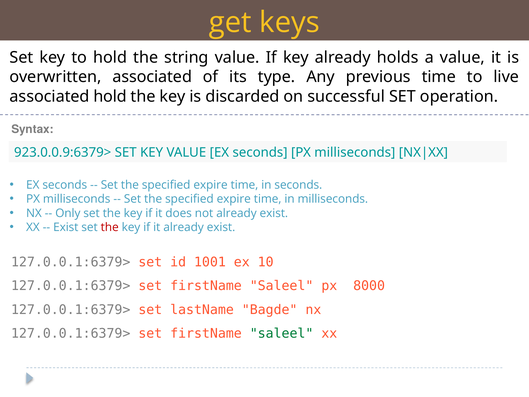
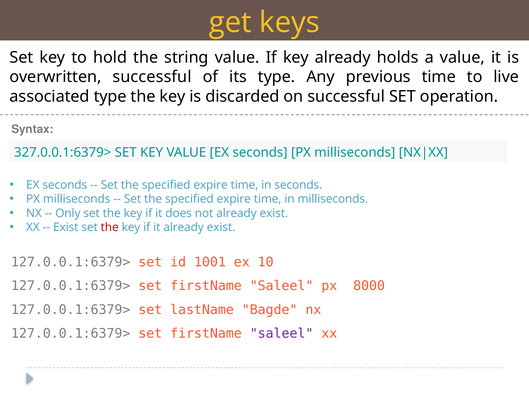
overwritten associated: associated -> successful
associated hold: hold -> type
923.0.0.9:6379>: 923.0.0.9:6379> -> 327.0.0.1:6379>
saleel at (282, 333) colour: green -> purple
